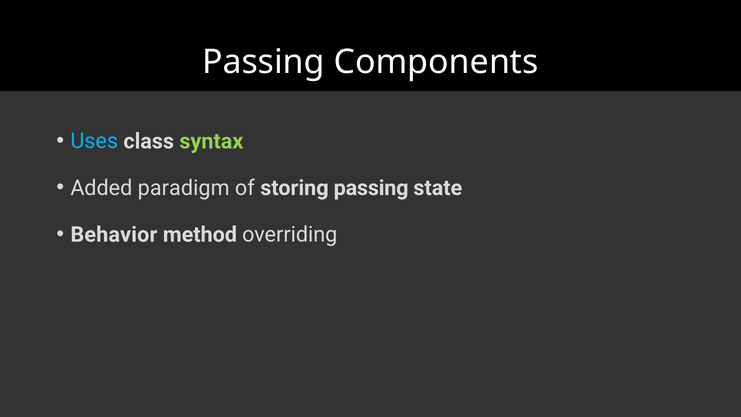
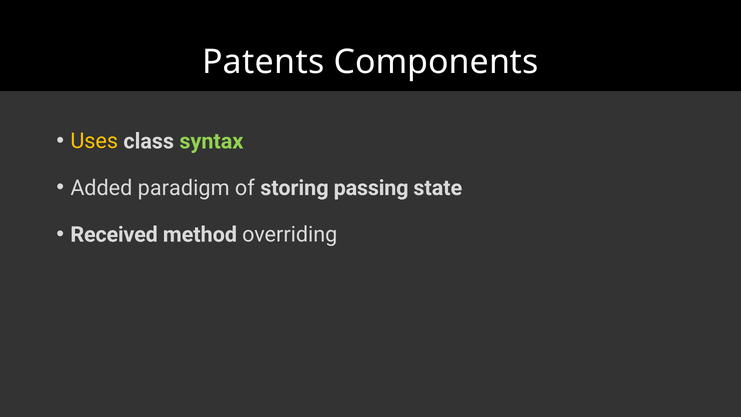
Passing at (263, 62): Passing -> Patents
Uses colour: light blue -> yellow
Behavior: Behavior -> Received
